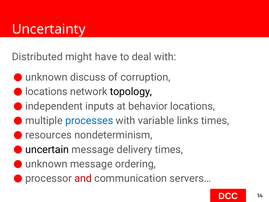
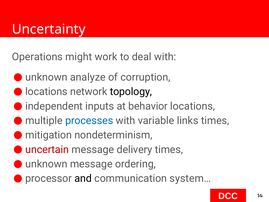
Distributed: Distributed -> Operations
have: have -> work
discuss: discuss -> analyze
resources: resources -> mitigation
uncertain colour: black -> red
and colour: red -> black
servers…: servers… -> system…
